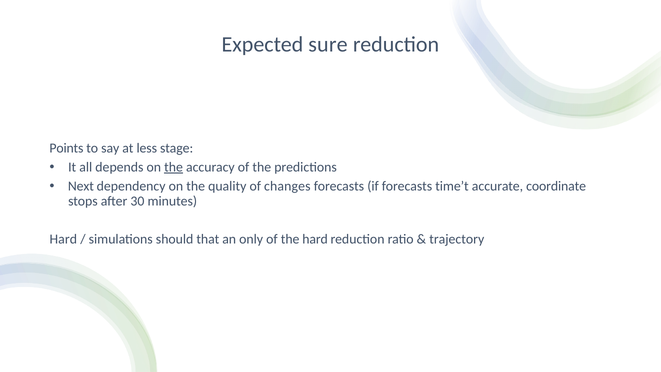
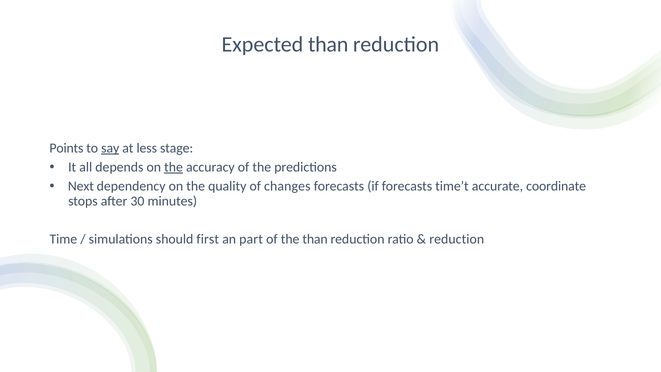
Expected sure: sure -> than
say underline: none -> present
Hard at (63, 239): Hard -> Time
that: that -> first
only: only -> part
the hard: hard -> than
trajectory at (457, 239): trajectory -> reduction
